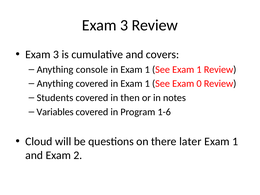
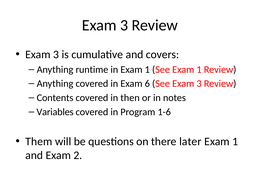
console: console -> runtime
covered in Exam 1: 1 -> 6
See Exam 0: 0 -> 3
Students: Students -> Contents
Cloud: Cloud -> Them
